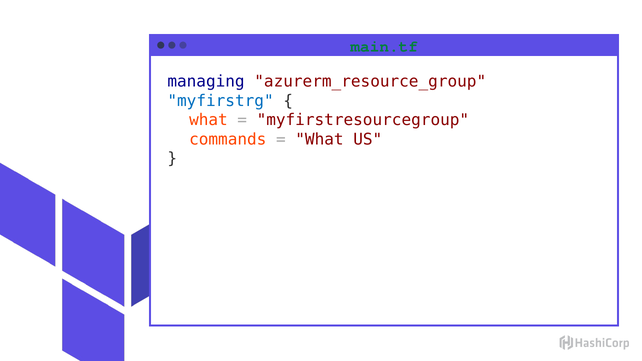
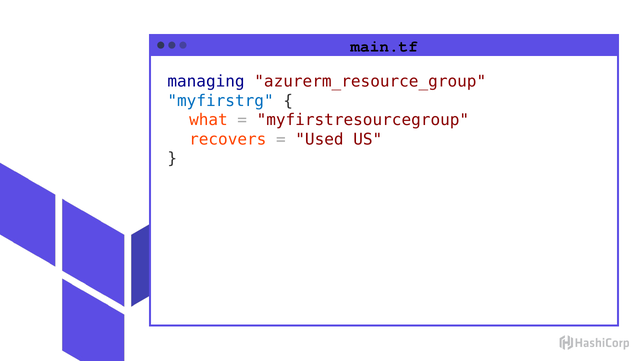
main.tf colour: green -> black
commands: commands -> recovers
What at (319, 139): What -> Used
